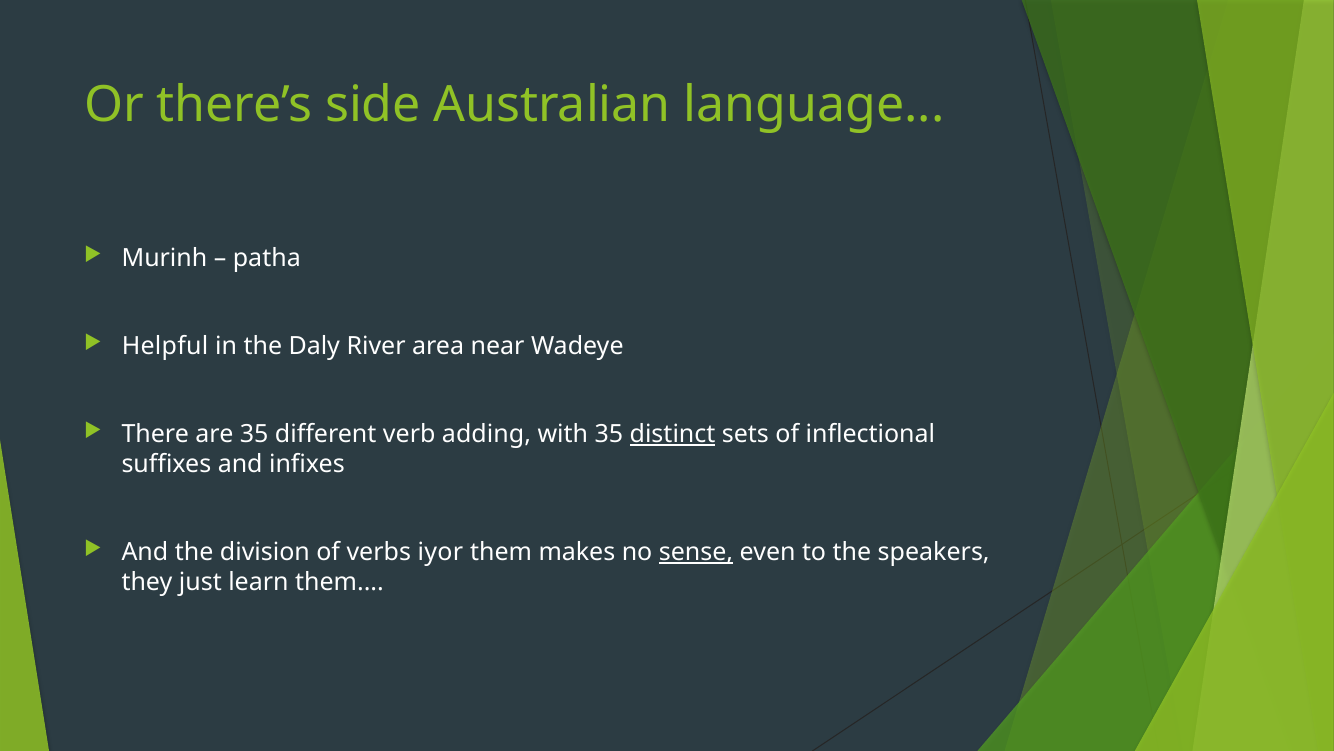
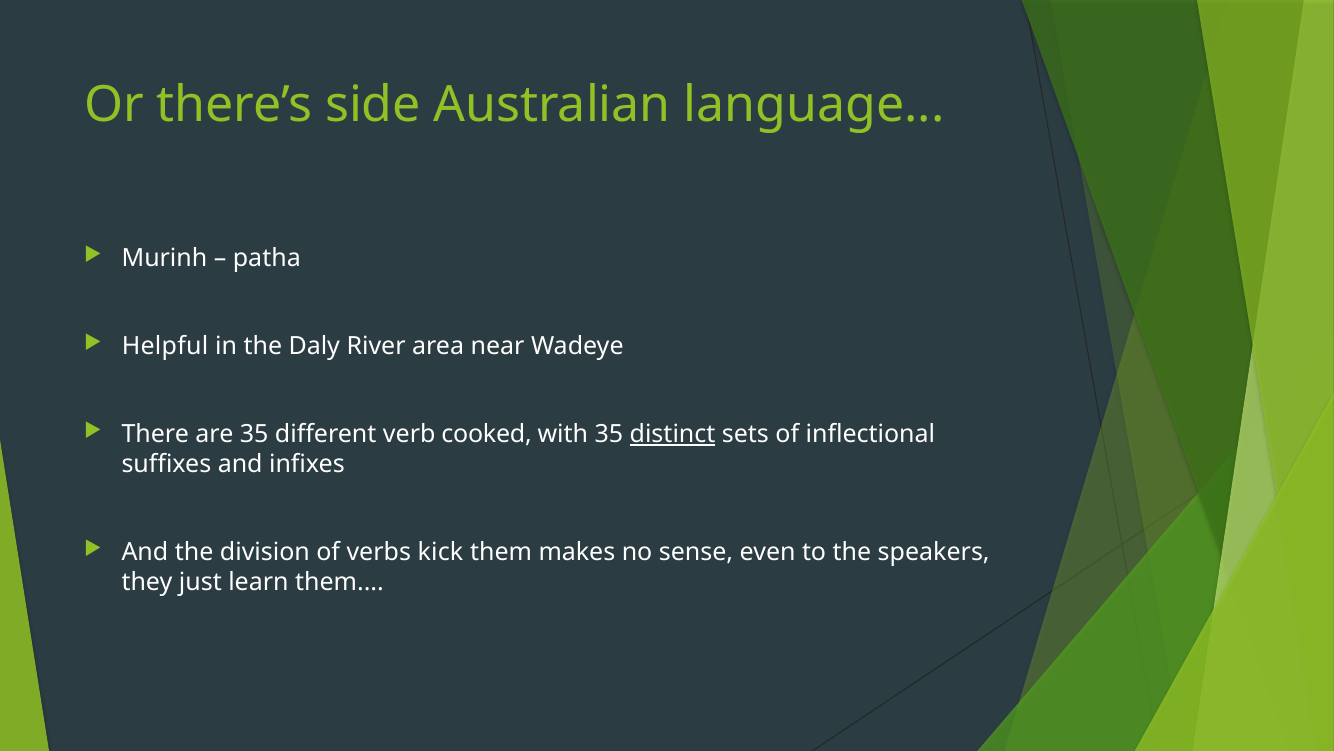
adding: adding -> cooked
iyor: iyor -> kick
sense underline: present -> none
